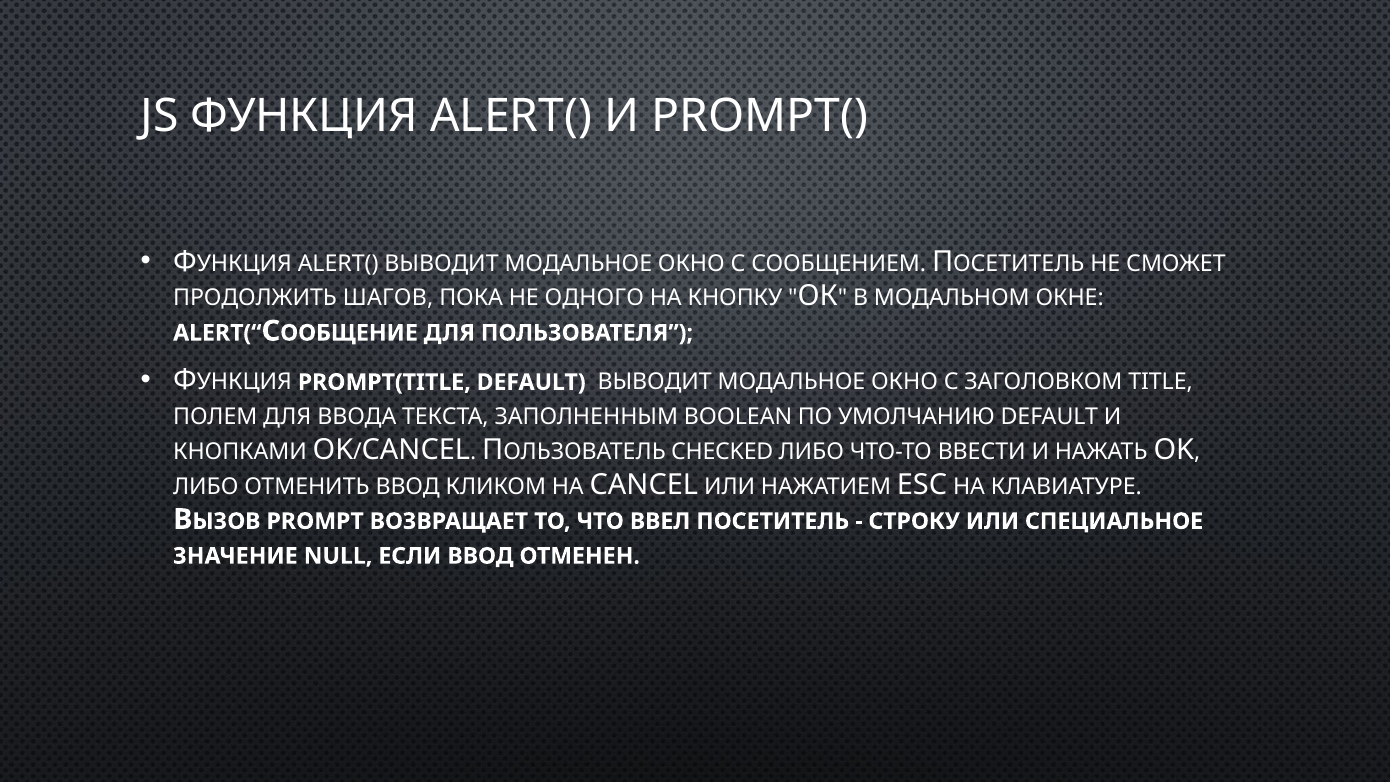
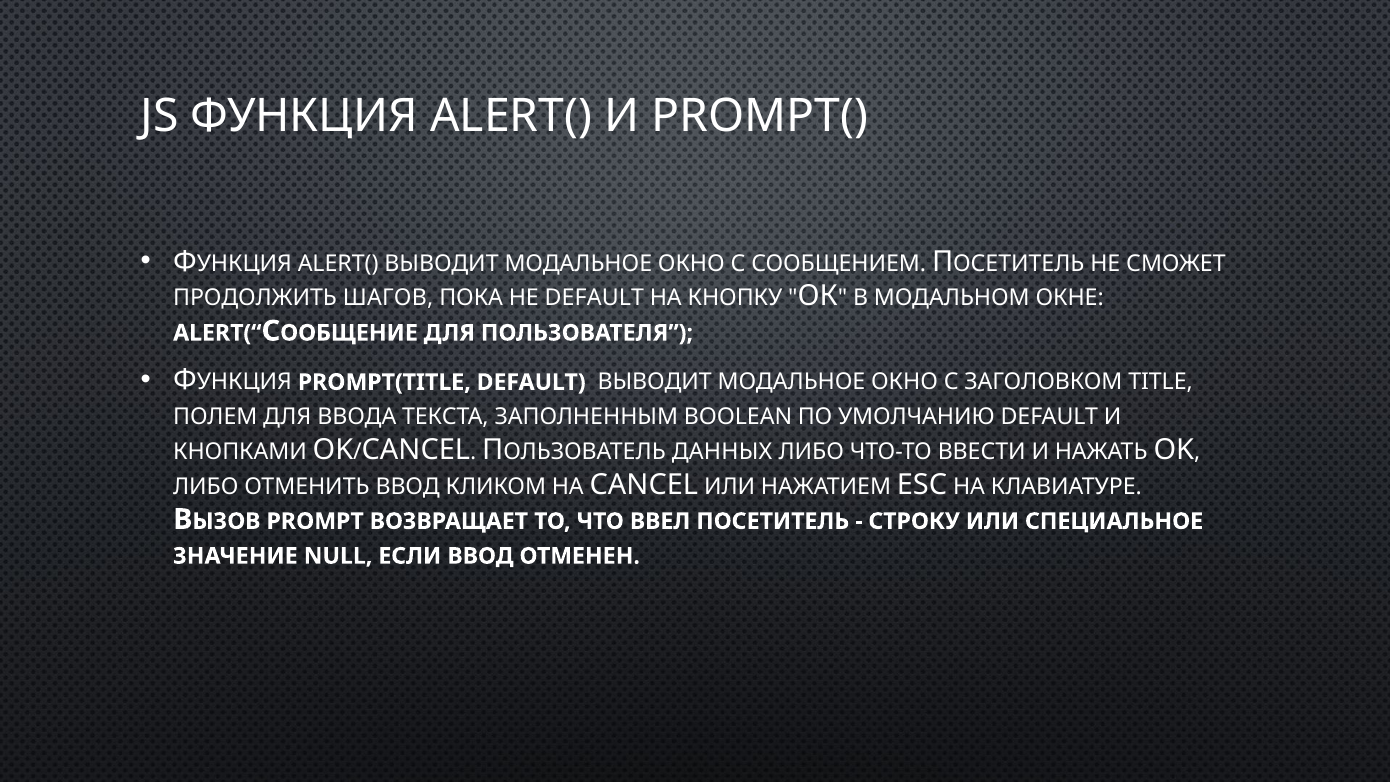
НЕ ОДНОГО: ОДНОГО -> DEFAULT
CHECKED: CHECKED -> ДАННЫХ
